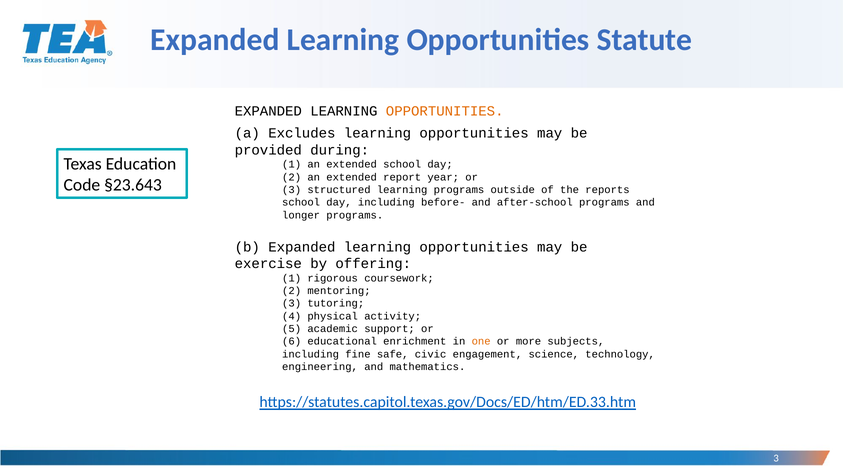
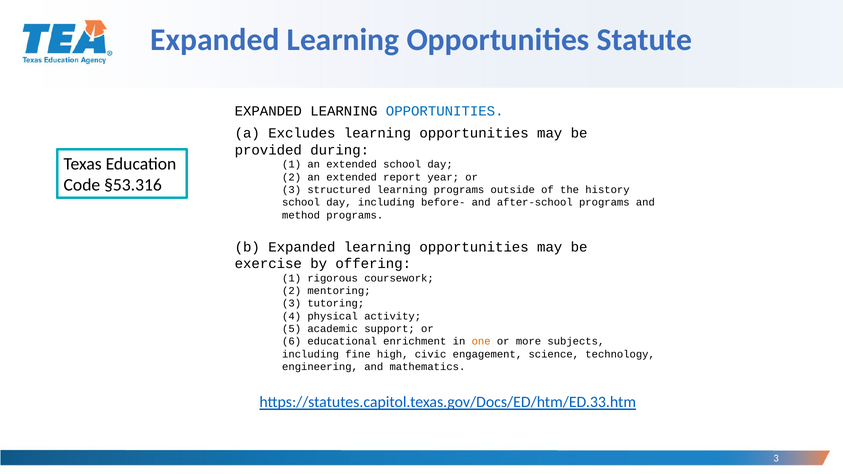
OPPORTUNITIES at (445, 111) colour: orange -> blue
§23.643: §23.643 -> §53.316
reports: reports -> history
longer: longer -> method
safe: safe -> high
